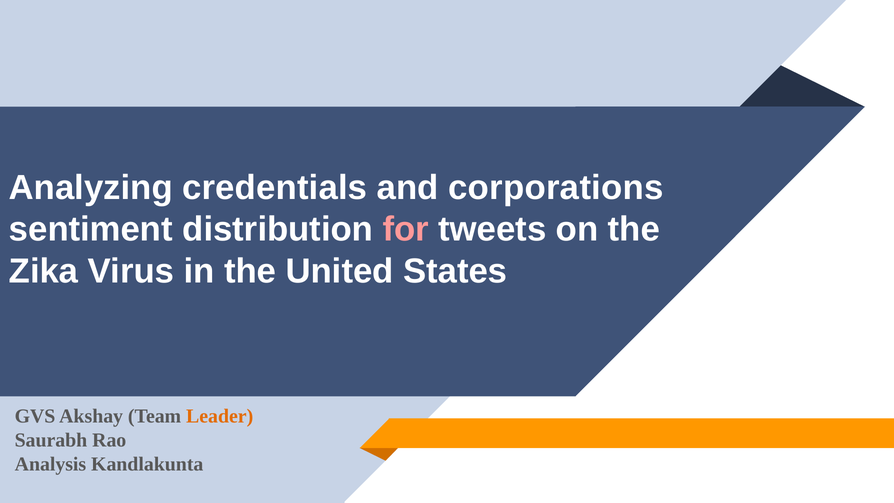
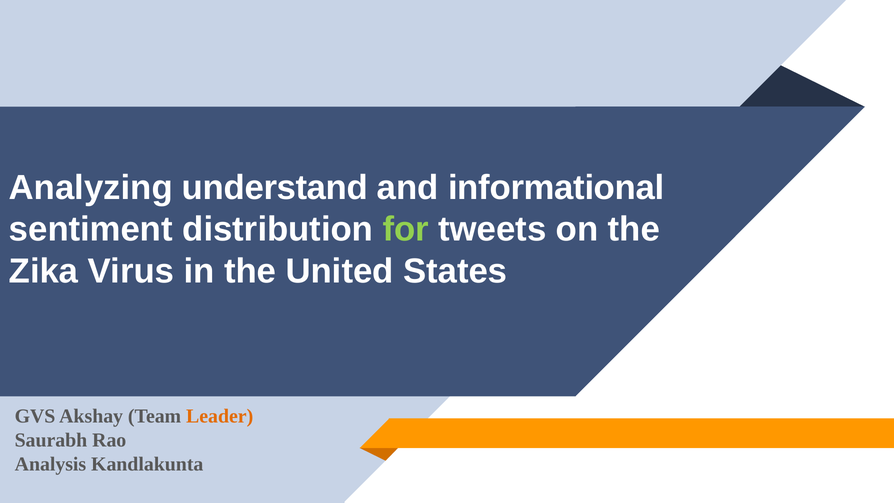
credentials: credentials -> understand
corporations: corporations -> informational
for colour: pink -> light green
